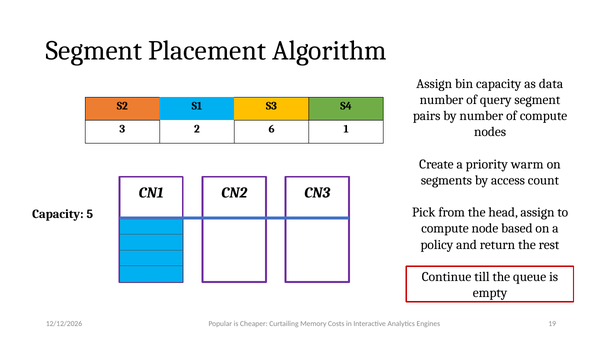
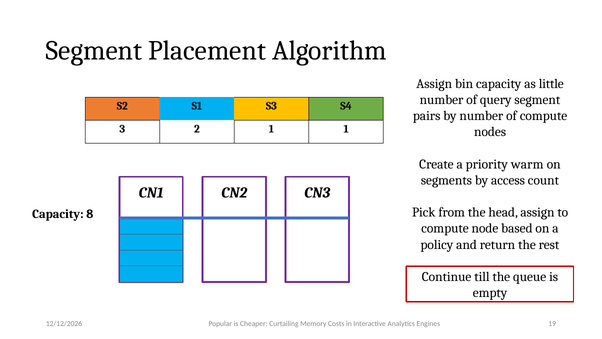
data: data -> little
2 6: 6 -> 1
5: 5 -> 8
